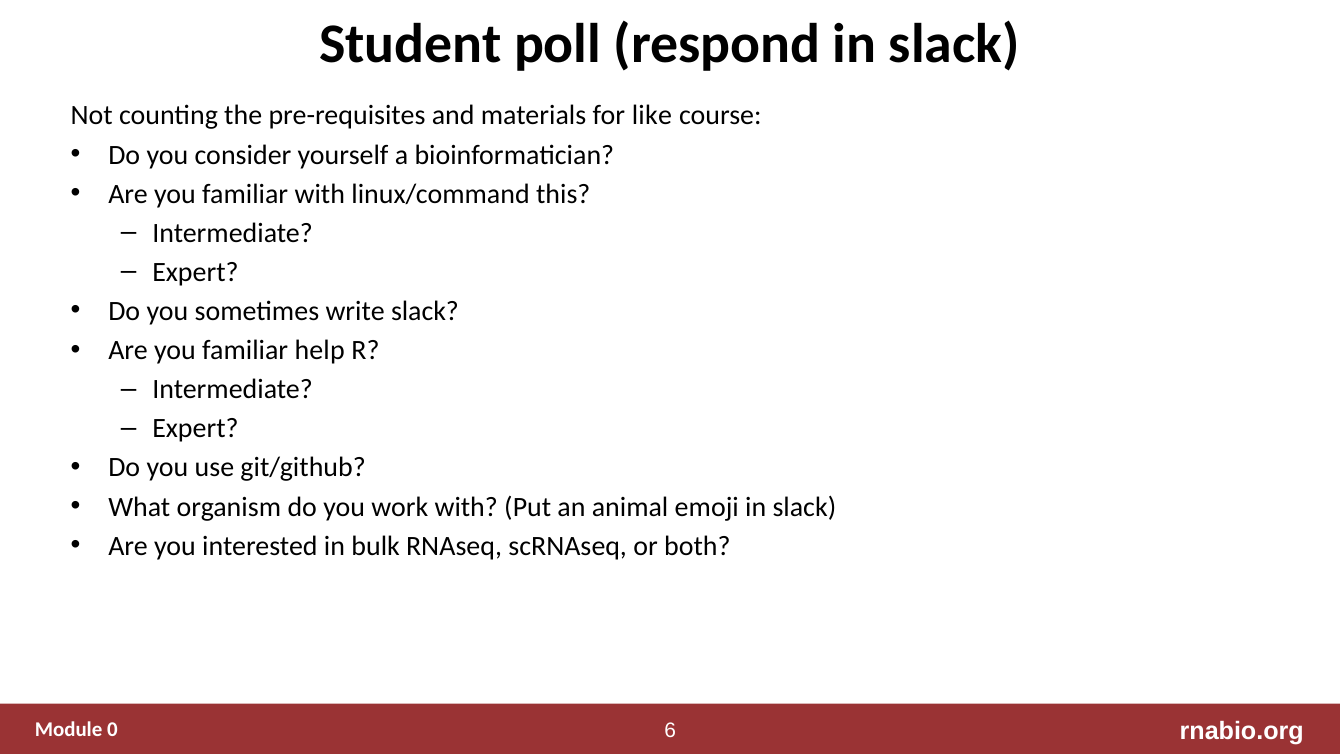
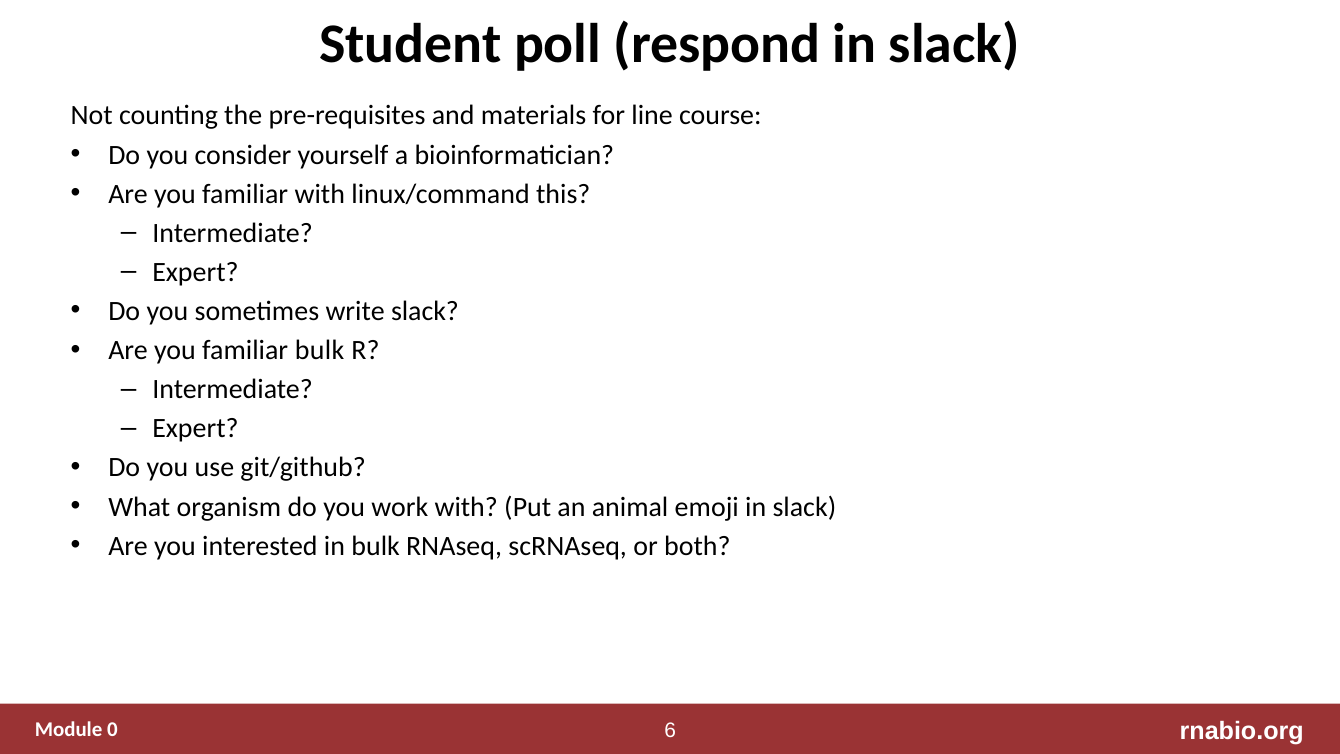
like: like -> line
familiar help: help -> bulk
